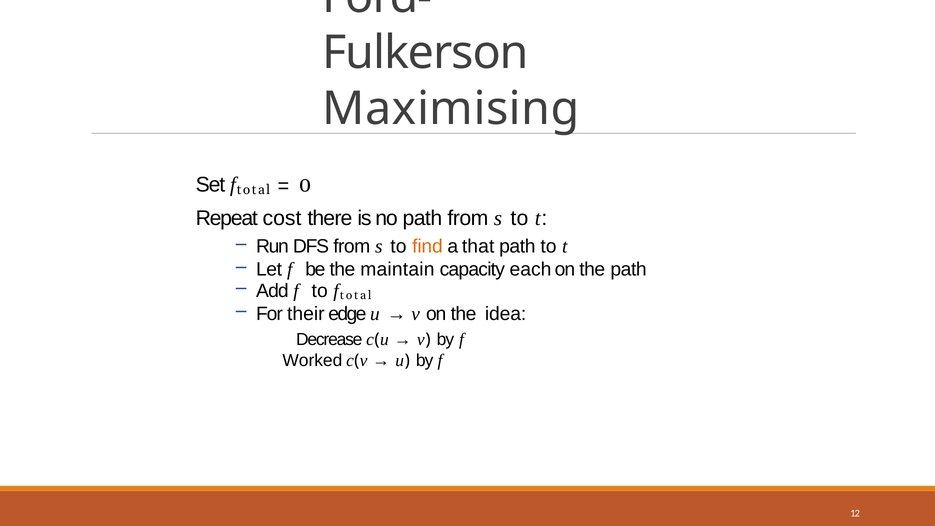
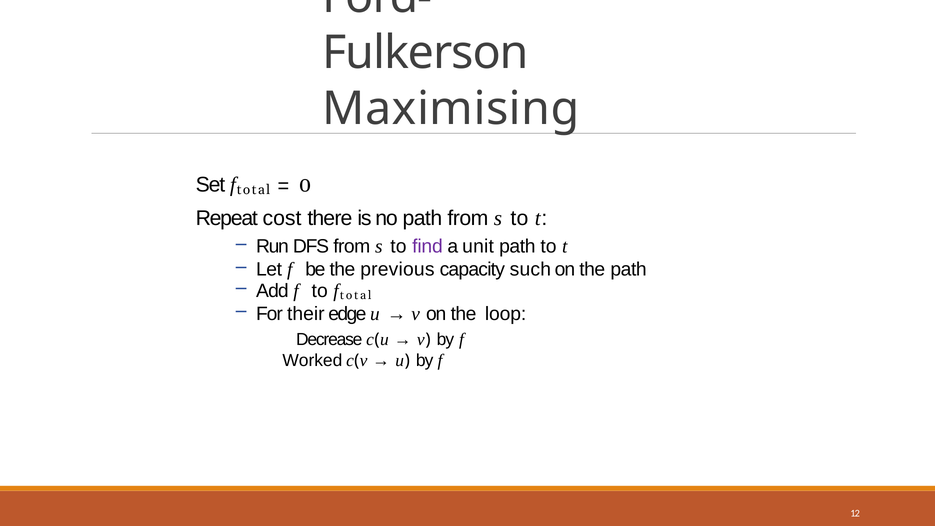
find colour: orange -> purple
that: that -> unit
maintain: maintain -> previous
each: each -> such
idea: idea -> loop
